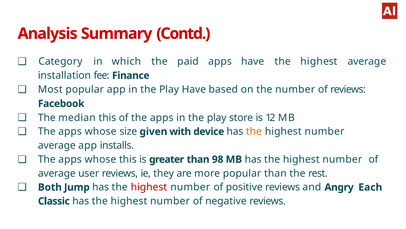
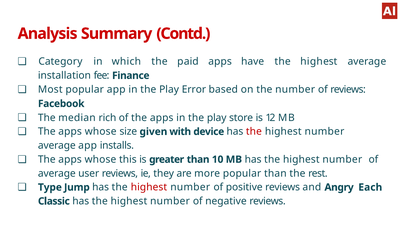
Play Have: Have -> Error
median this: this -> rich
the at (254, 131) colour: orange -> red
98: 98 -> 10
Both: Both -> Type
